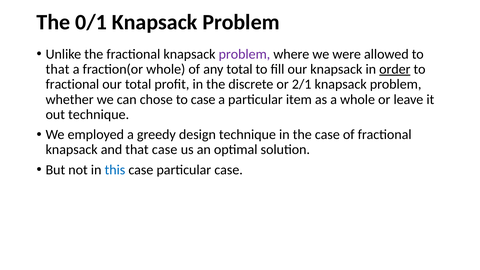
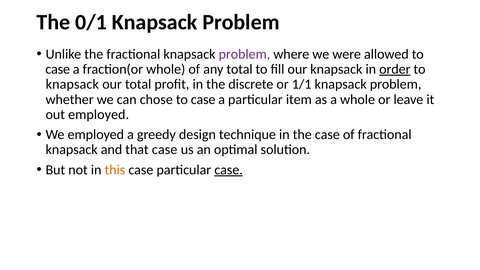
that at (58, 69): that -> case
fractional at (72, 84): fractional -> knapsack
2/1: 2/1 -> 1/1
out technique: technique -> employed
this colour: blue -> orange
case at (229, 170) underline: none -> present
